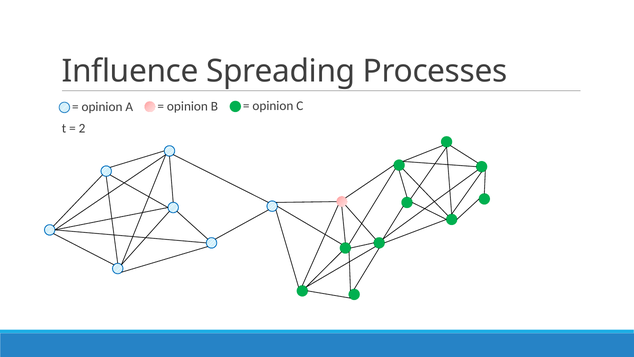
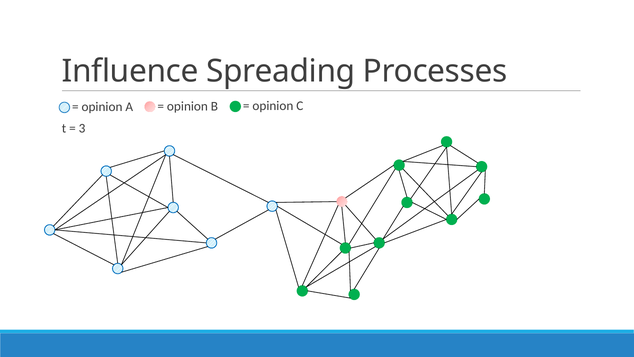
2: 2 -> 3
